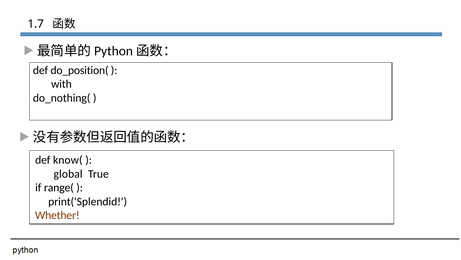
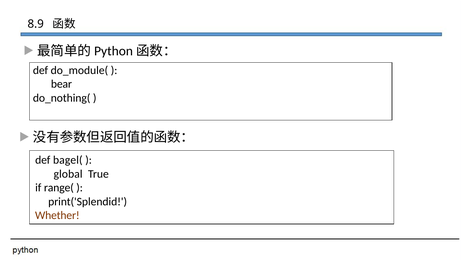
1.7: 1.7 -> 8.9
do_position(: do_position( -> do_module(
with: with -> bear
know(: know( -> bagel(
